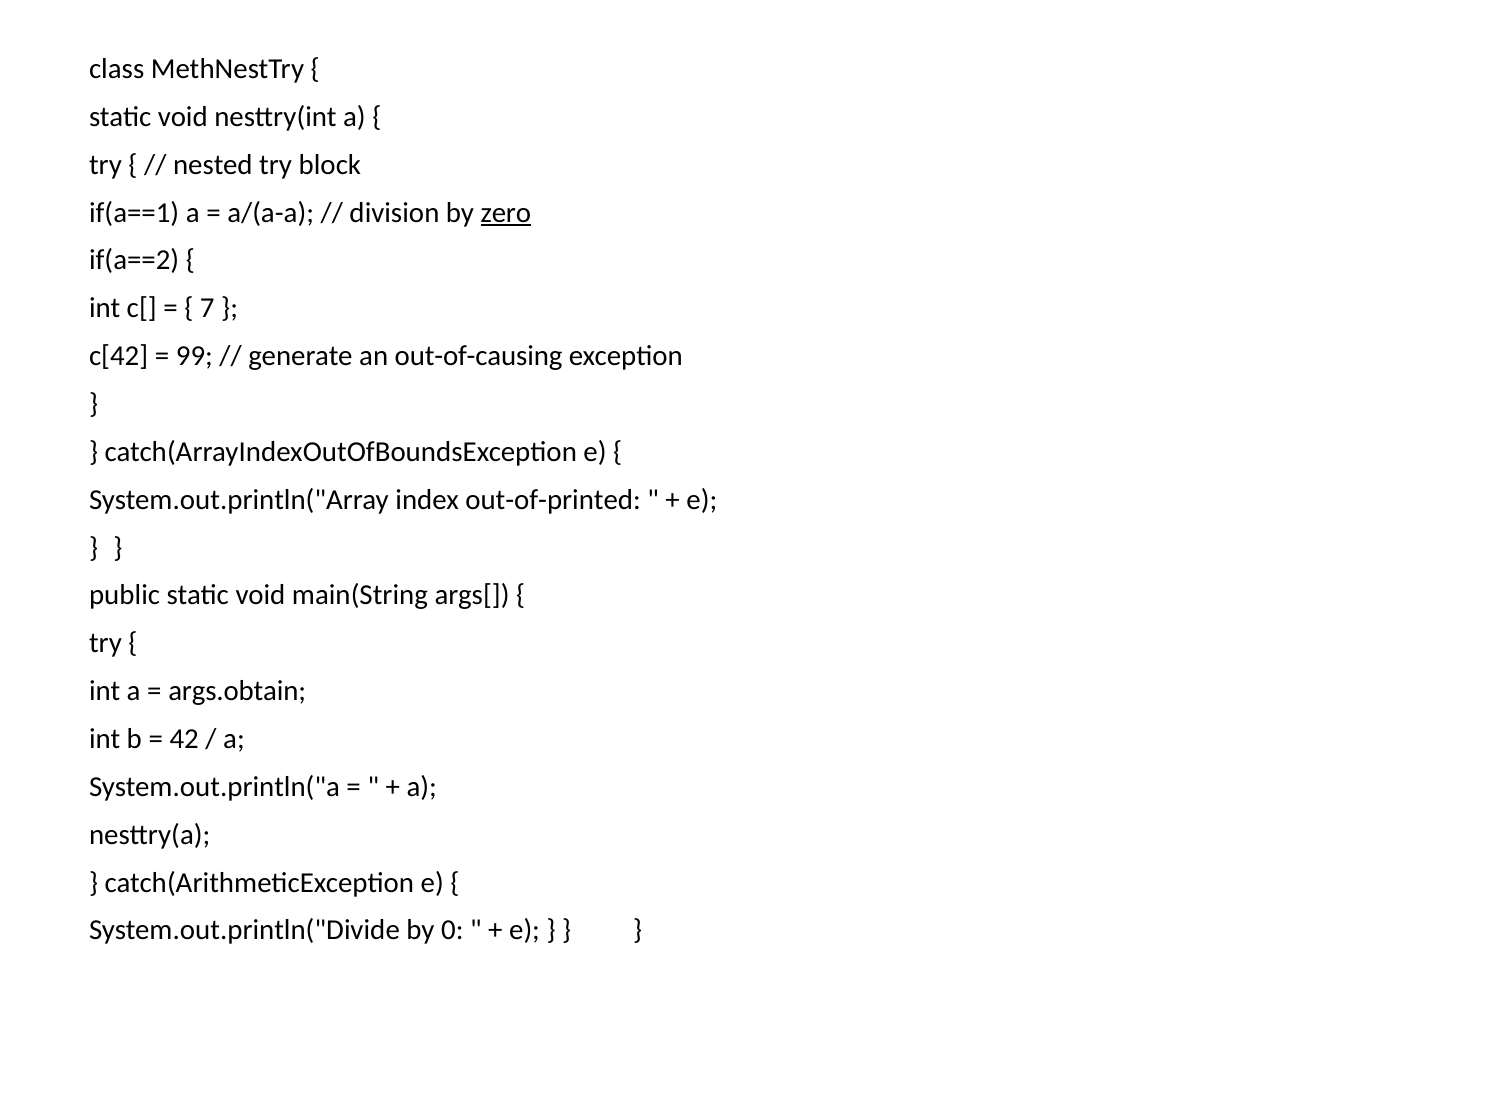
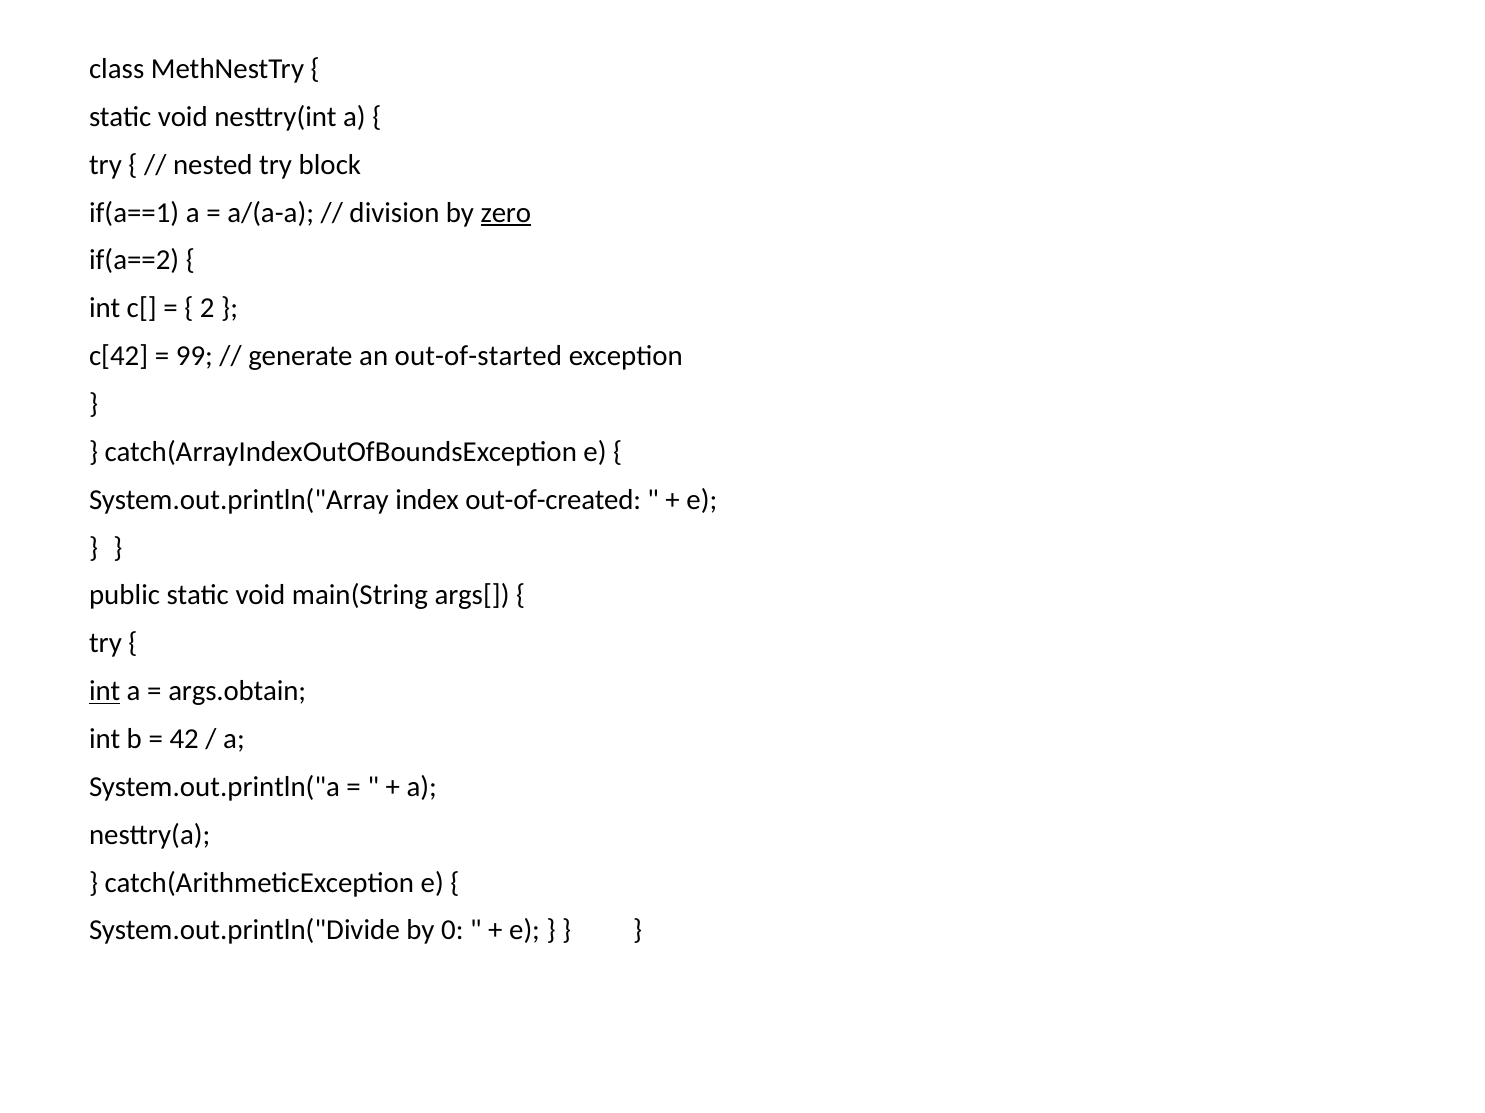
7: 7 -> 2
out-of-causing: out-of-causing -> out-of-started
out-of-printed: out-of-printed -> out-of-created
int at (105, 692) underline: none -> present
